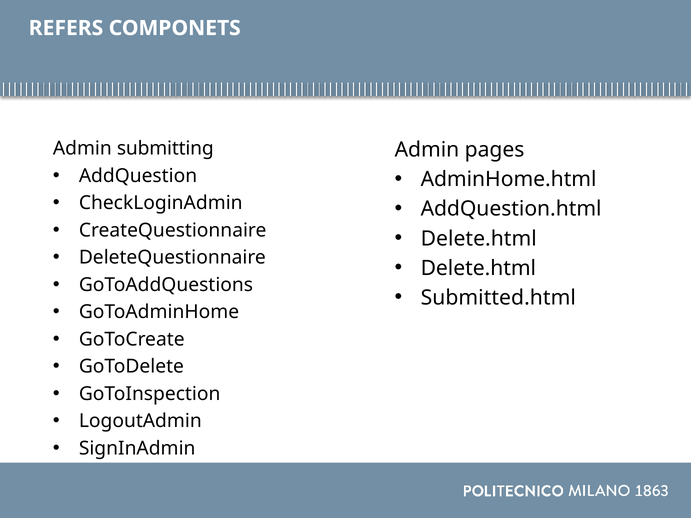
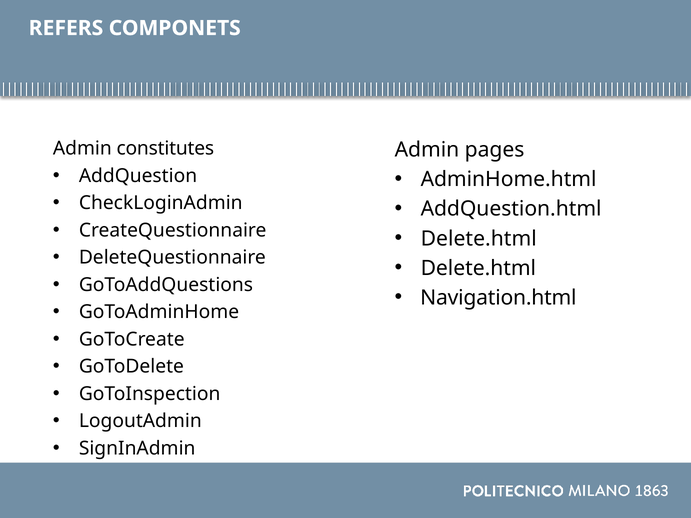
submitting: submitting -> constitutes
Submitted.html: Submitted.html -> Navigation.html
